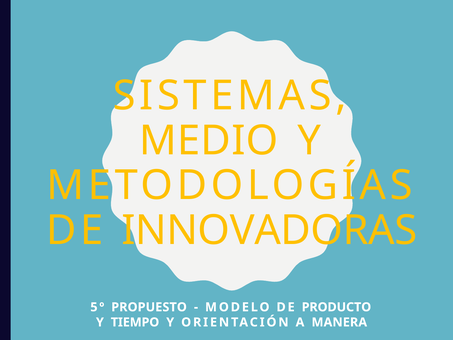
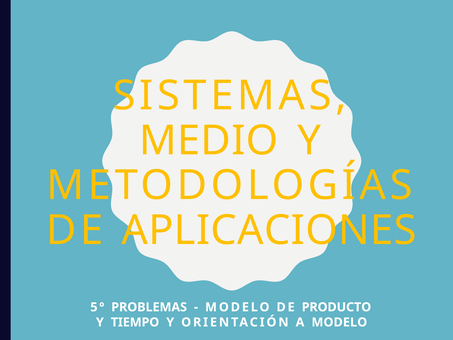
INNOVADORAS: INNOVADORAS -> APLICACIONES
PROPUESTO: PROPUESTO -> PROBLEMAS
A MANERA: MANERA -> MODELO
